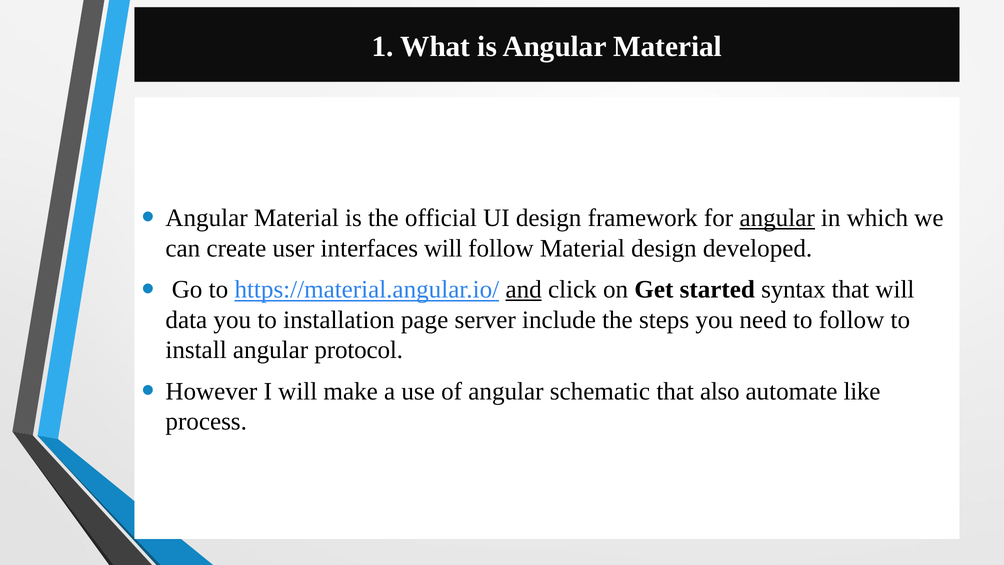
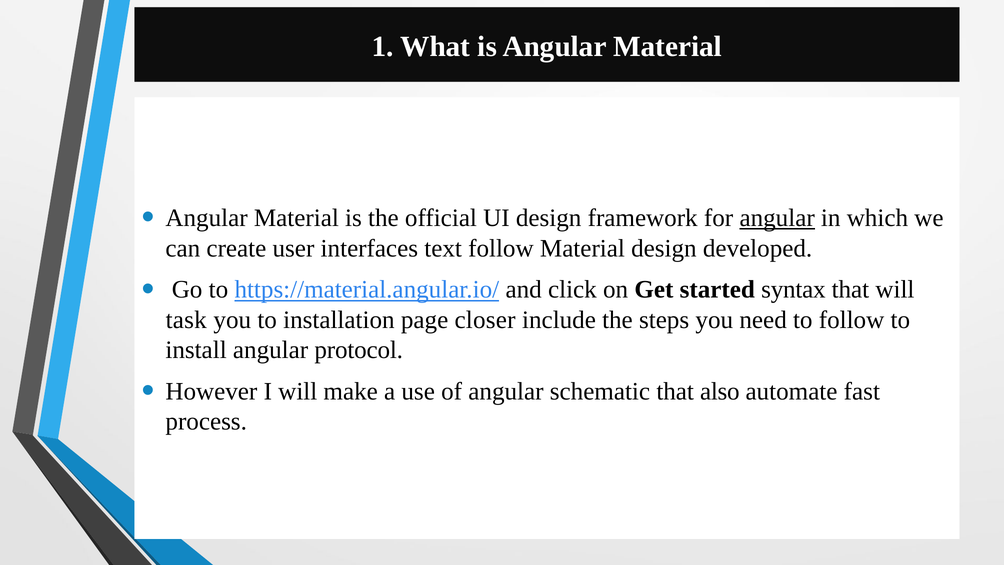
interfaces will: will -> text
and underline: present -> none
data: data -> task
server: server -> closer
like: like -> fast
